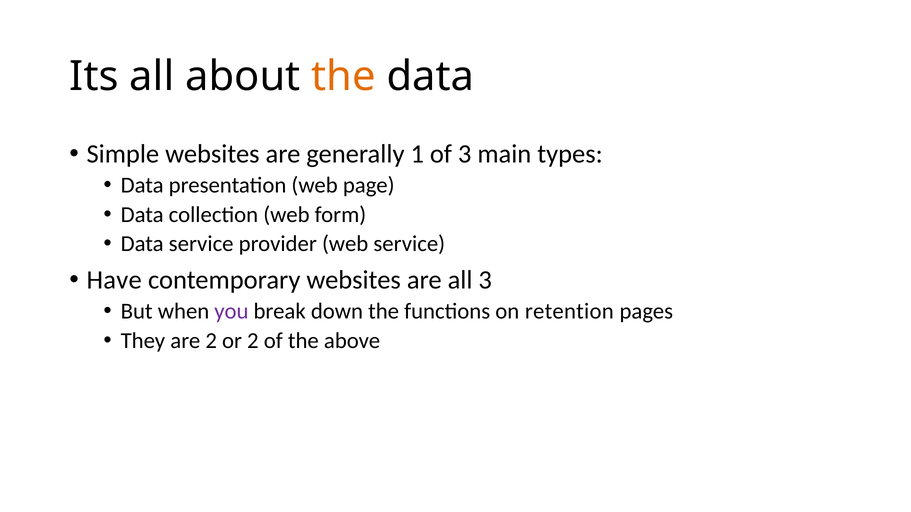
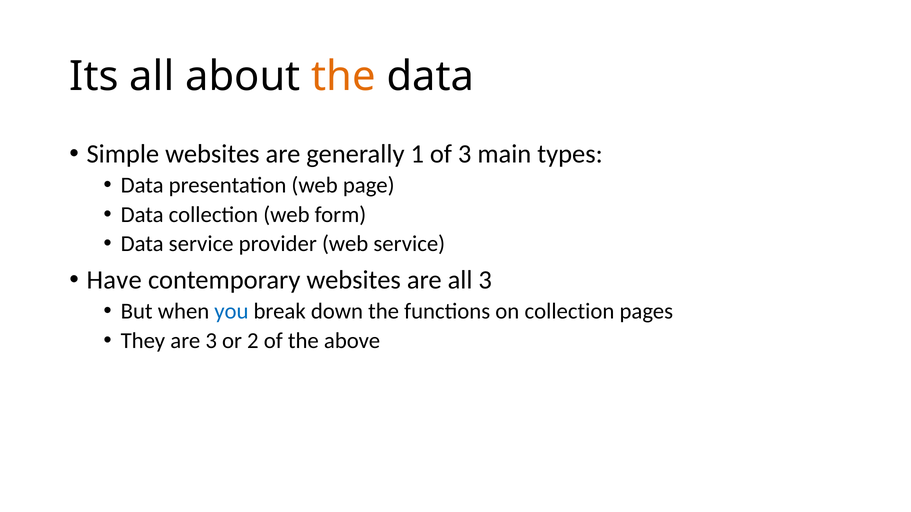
you colour: purple -> blue
on retention: retention -> collection
are 2: 2 -> 3
